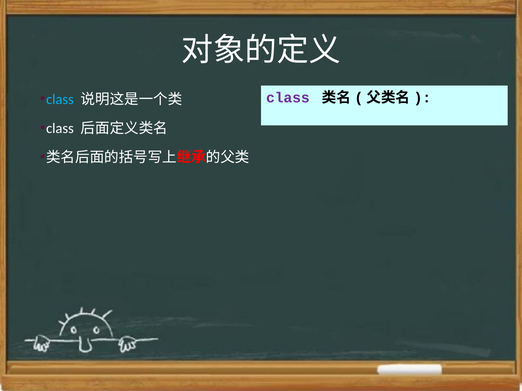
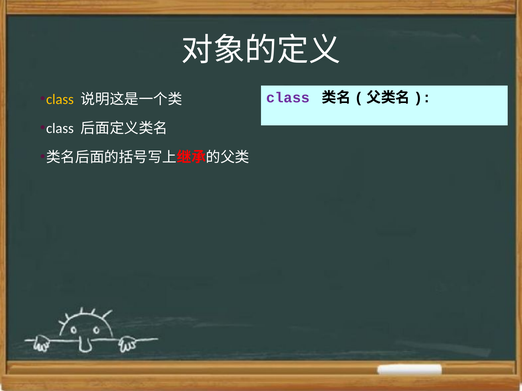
class at (60, 99) colour: light blue -> yellow
